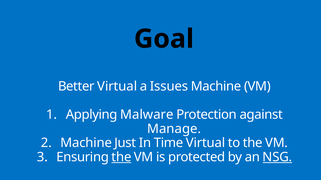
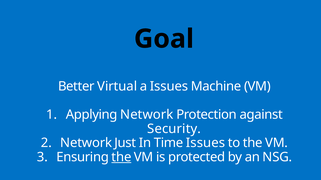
Applying Malware: Malware -> Network
Manage: Manage -> Security
Machine at (86, 143): Machine -> Network
Time Virtual: Virtual -> Issues
NSG underline: present -> none
